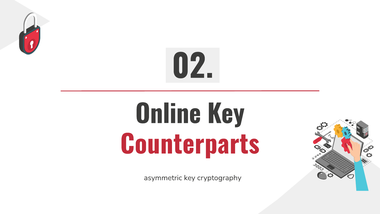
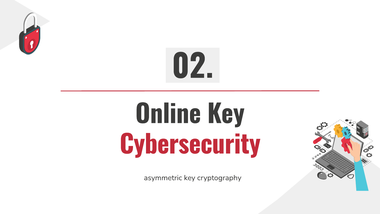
Counterparts: Counterparts -> Cybersecurity
